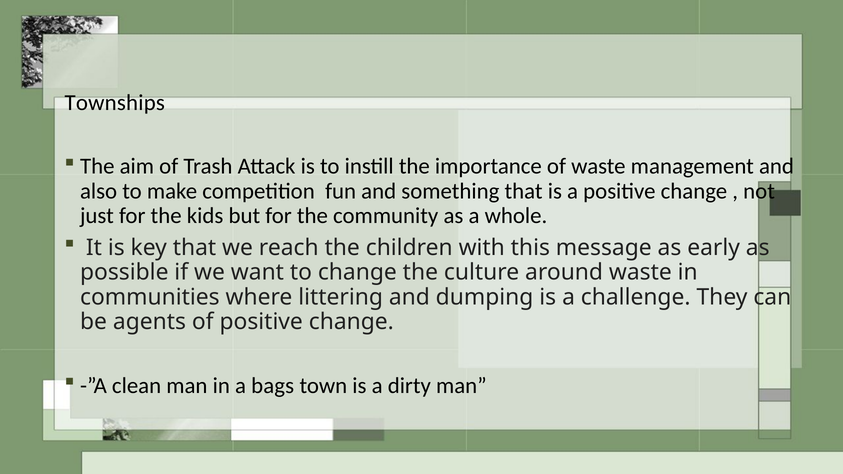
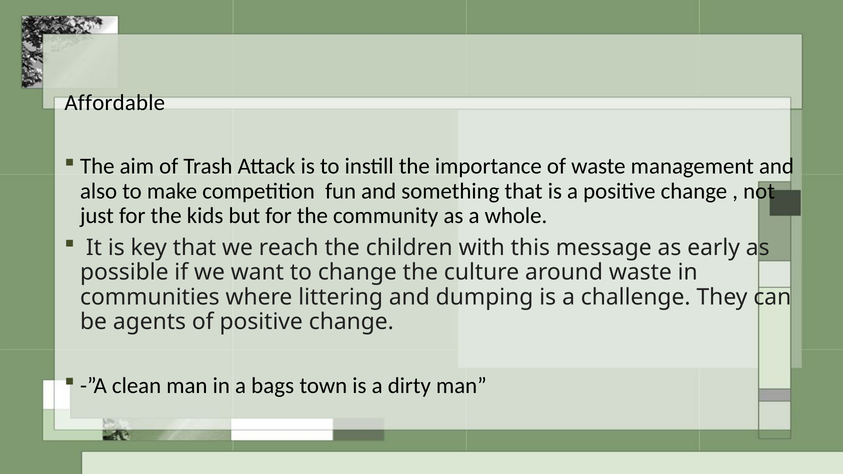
Townships: Townships -> Affordable
